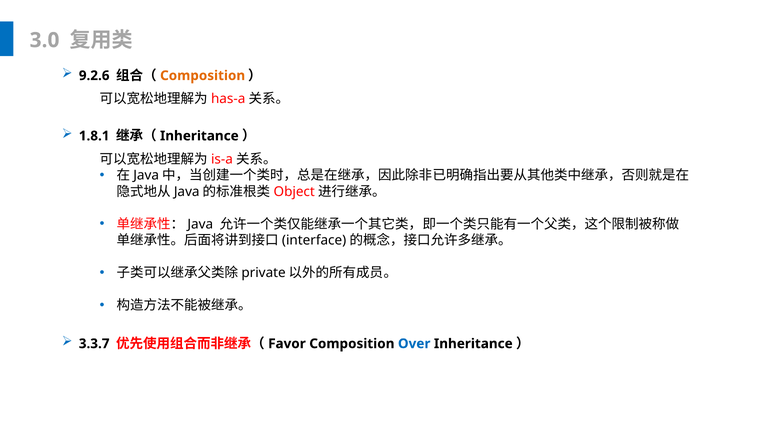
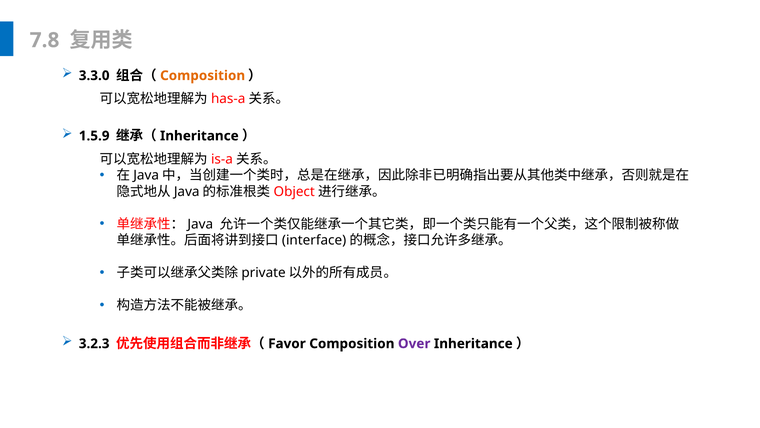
3.0: 3.0 -> 7.8
9.2.6: 9.2.6 -> 3.3.0
1.8.1: 1.8.1 -> 1.5.9
3.3.7: 3.3.7 -> 3.2.3
Over colour: blue -> purple
